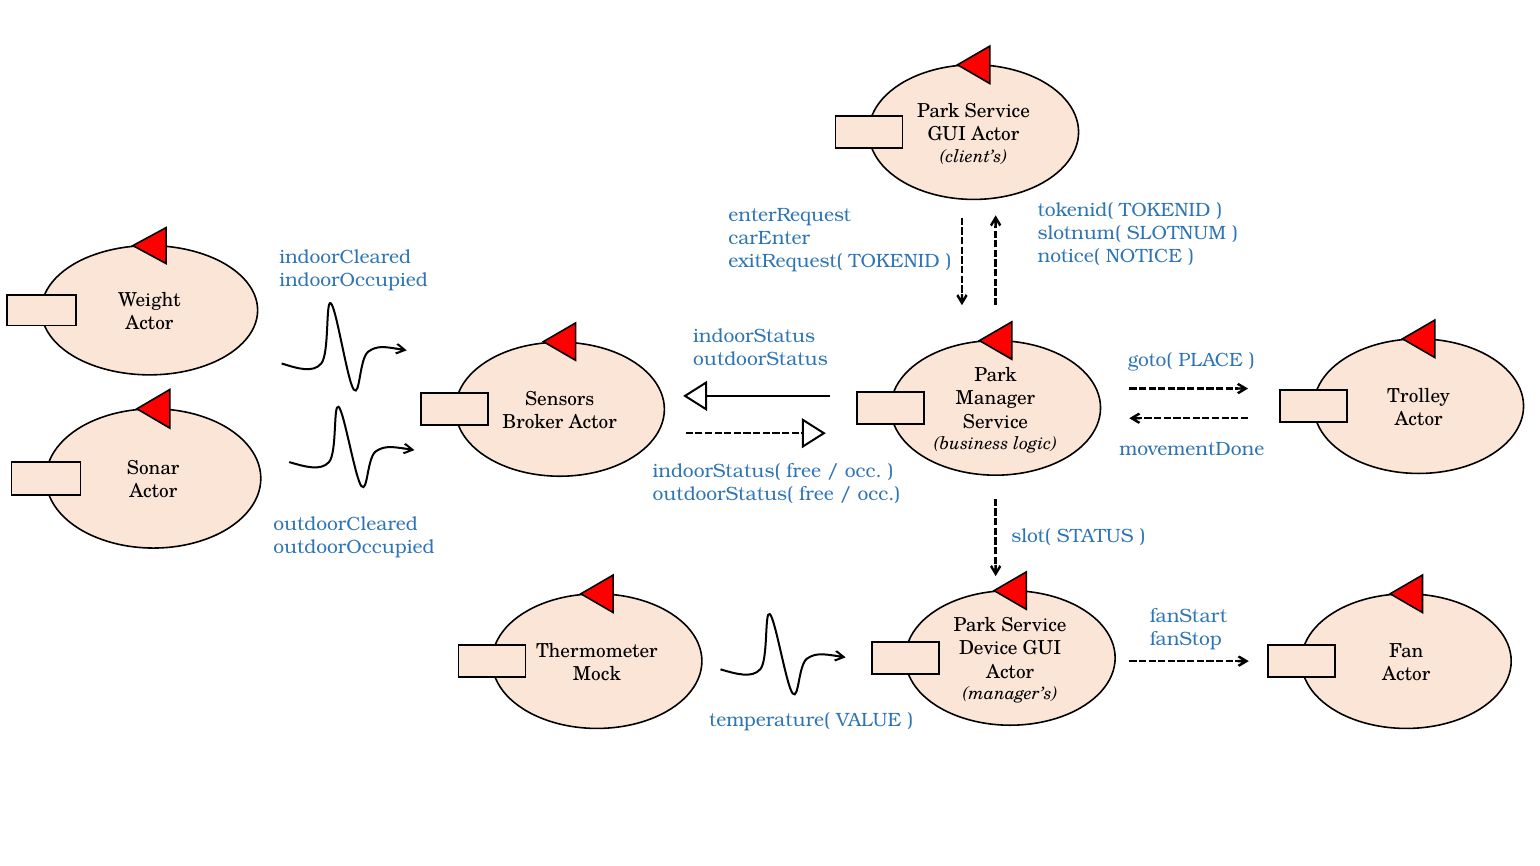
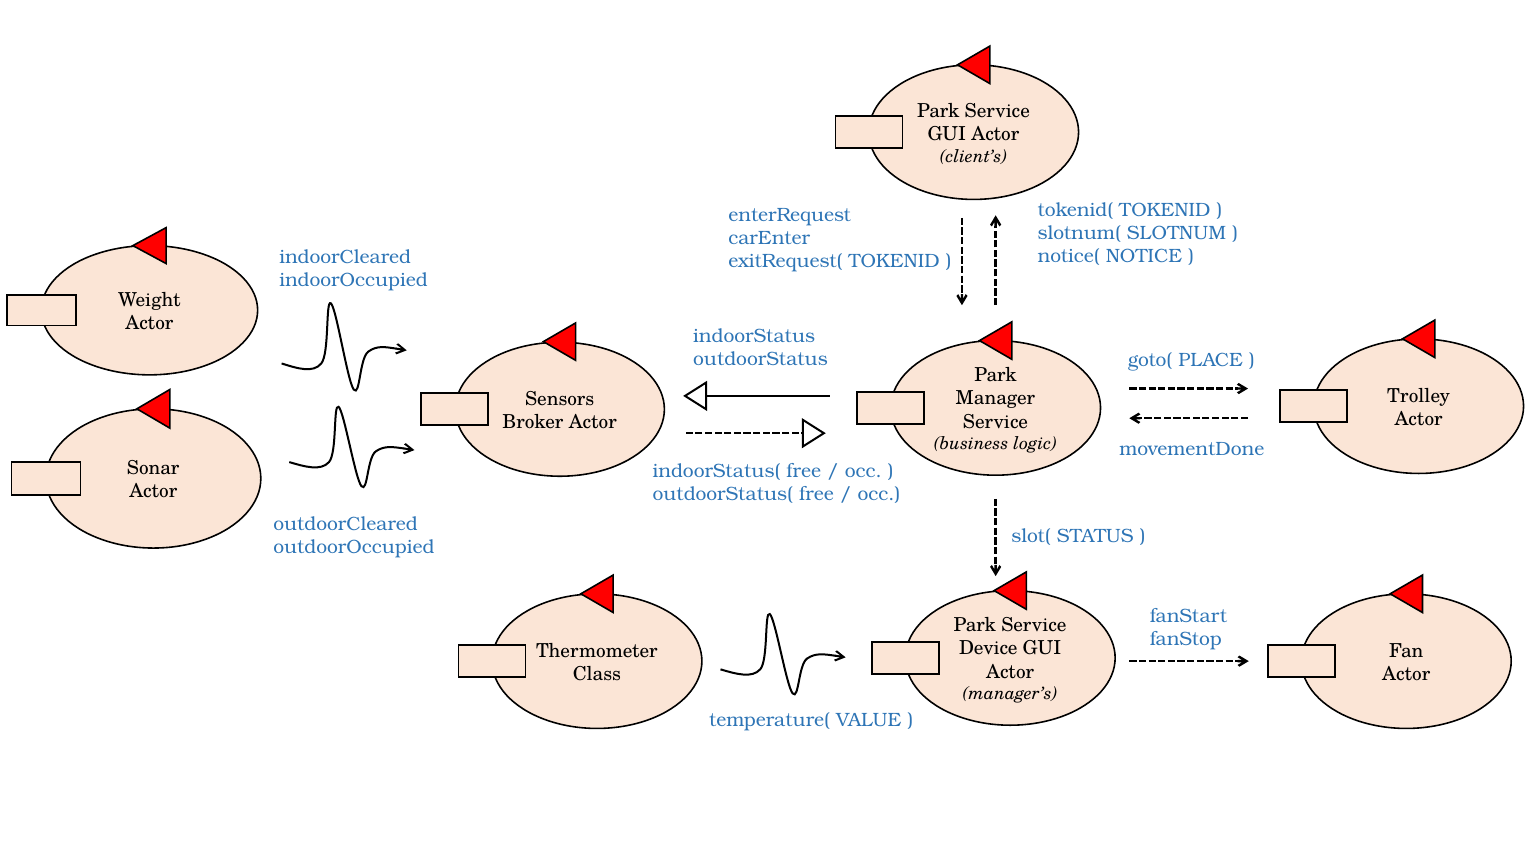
Mock: Mock -> Class
